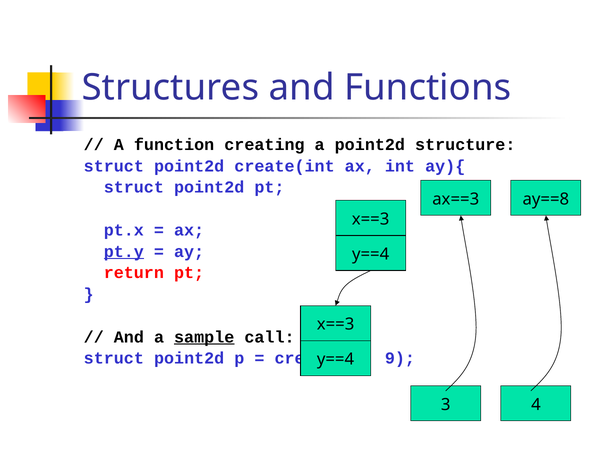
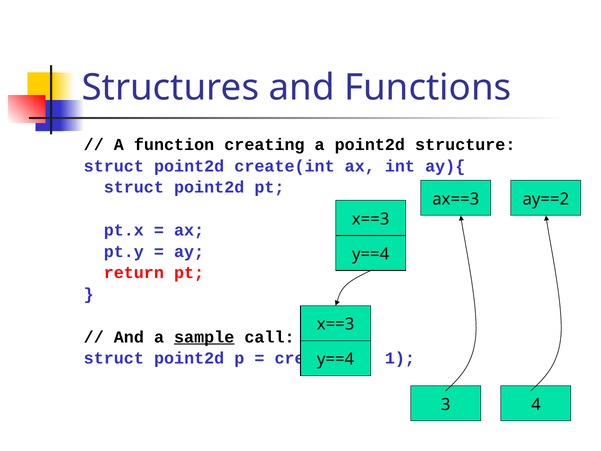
ay==8: ay==8 -> ay==2
pt.y underline: present -> none
9: 9 -> 1
